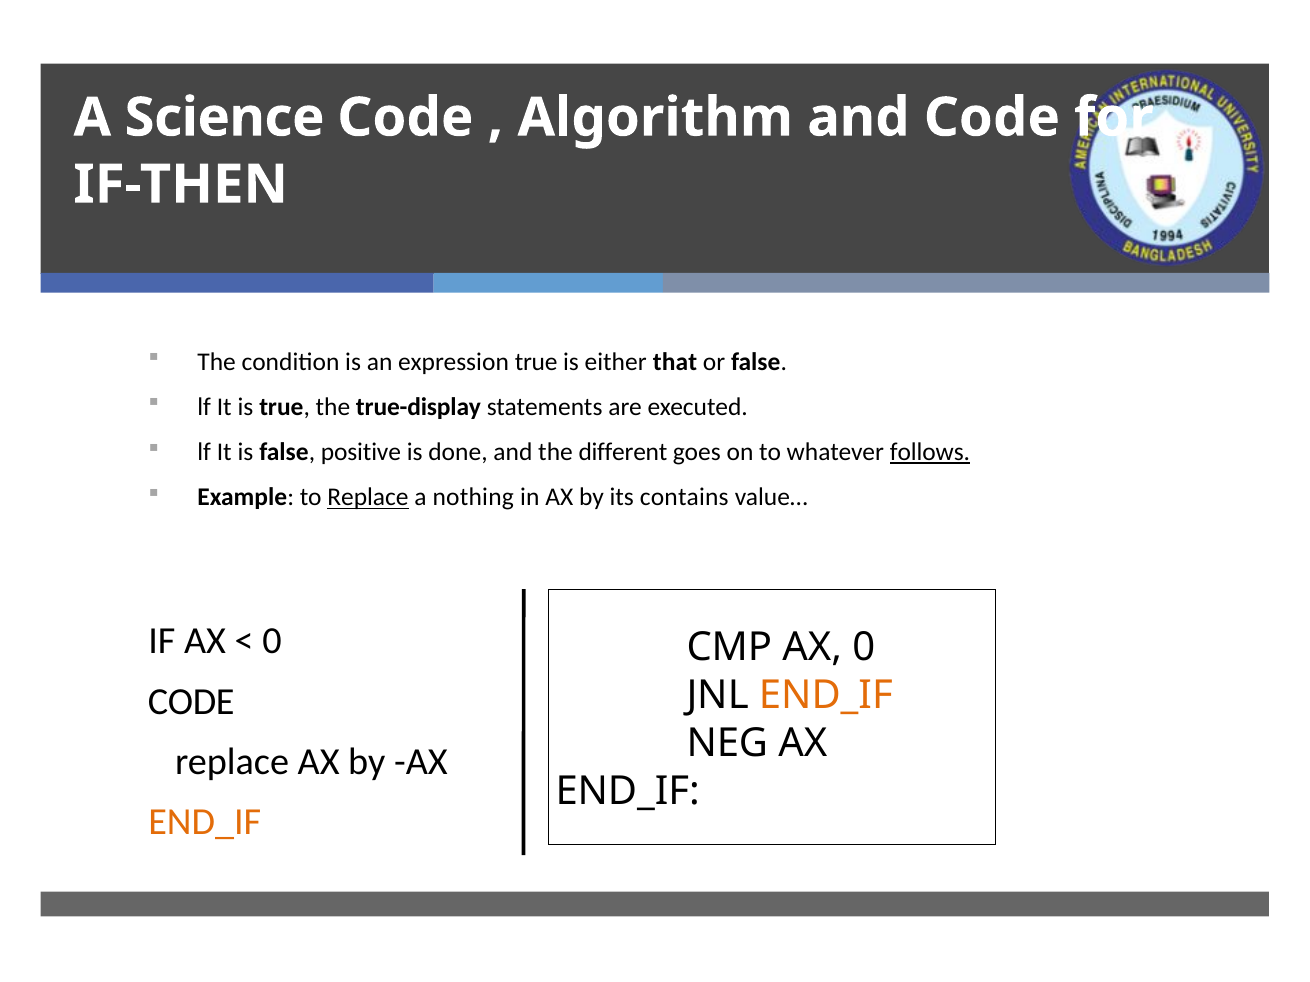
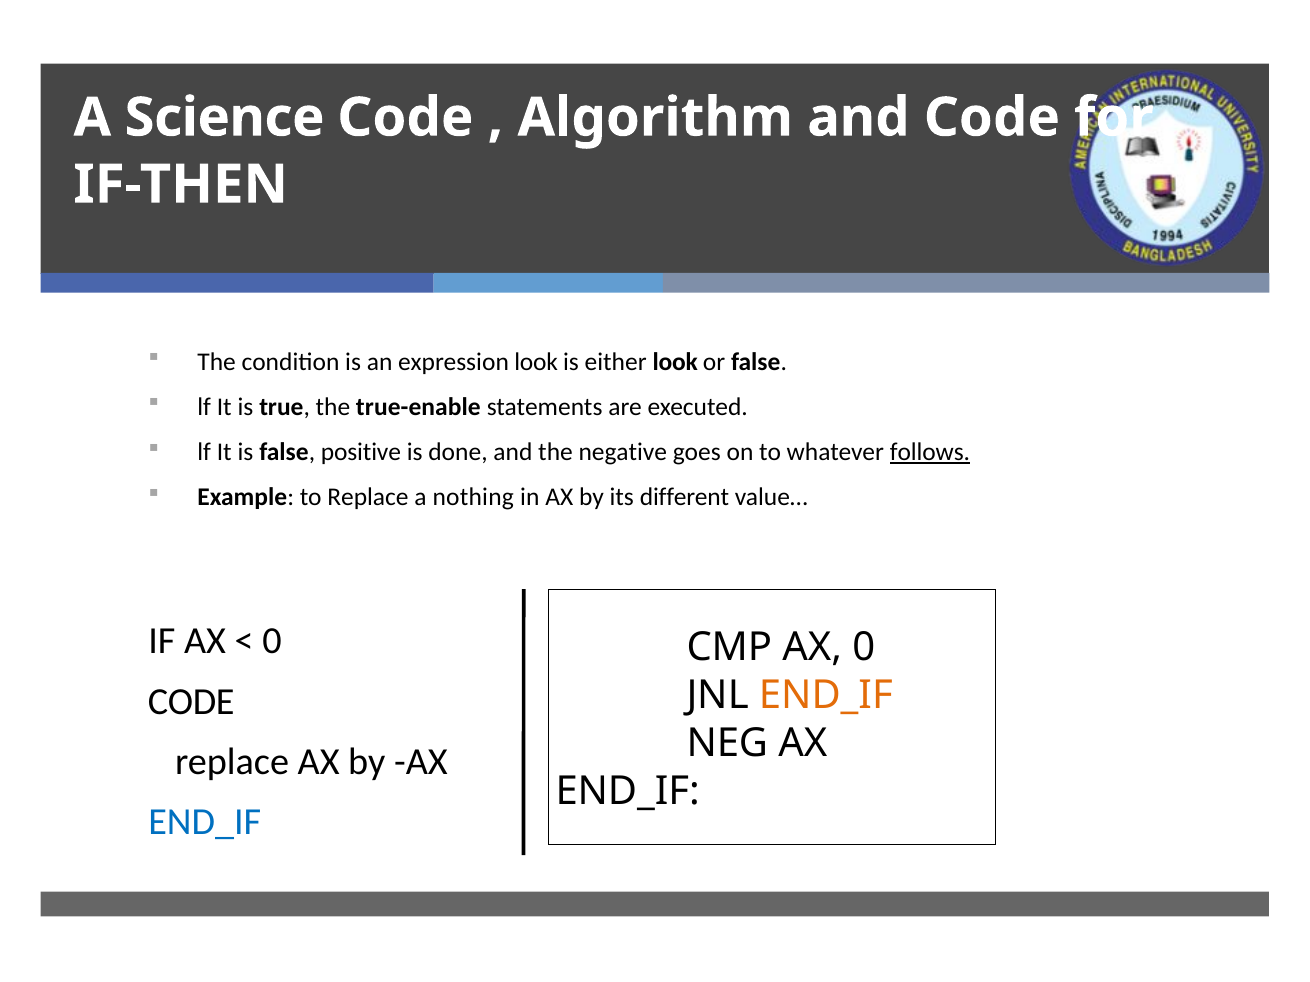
expression true: true -> look
either that: that -> look
true-display: true-display -> true-enable
different: different -> negative
Replace at (368, 498) underline: present -> none
contains: contains -> different
END_IF at (205, 823) colour: orange -> blue
